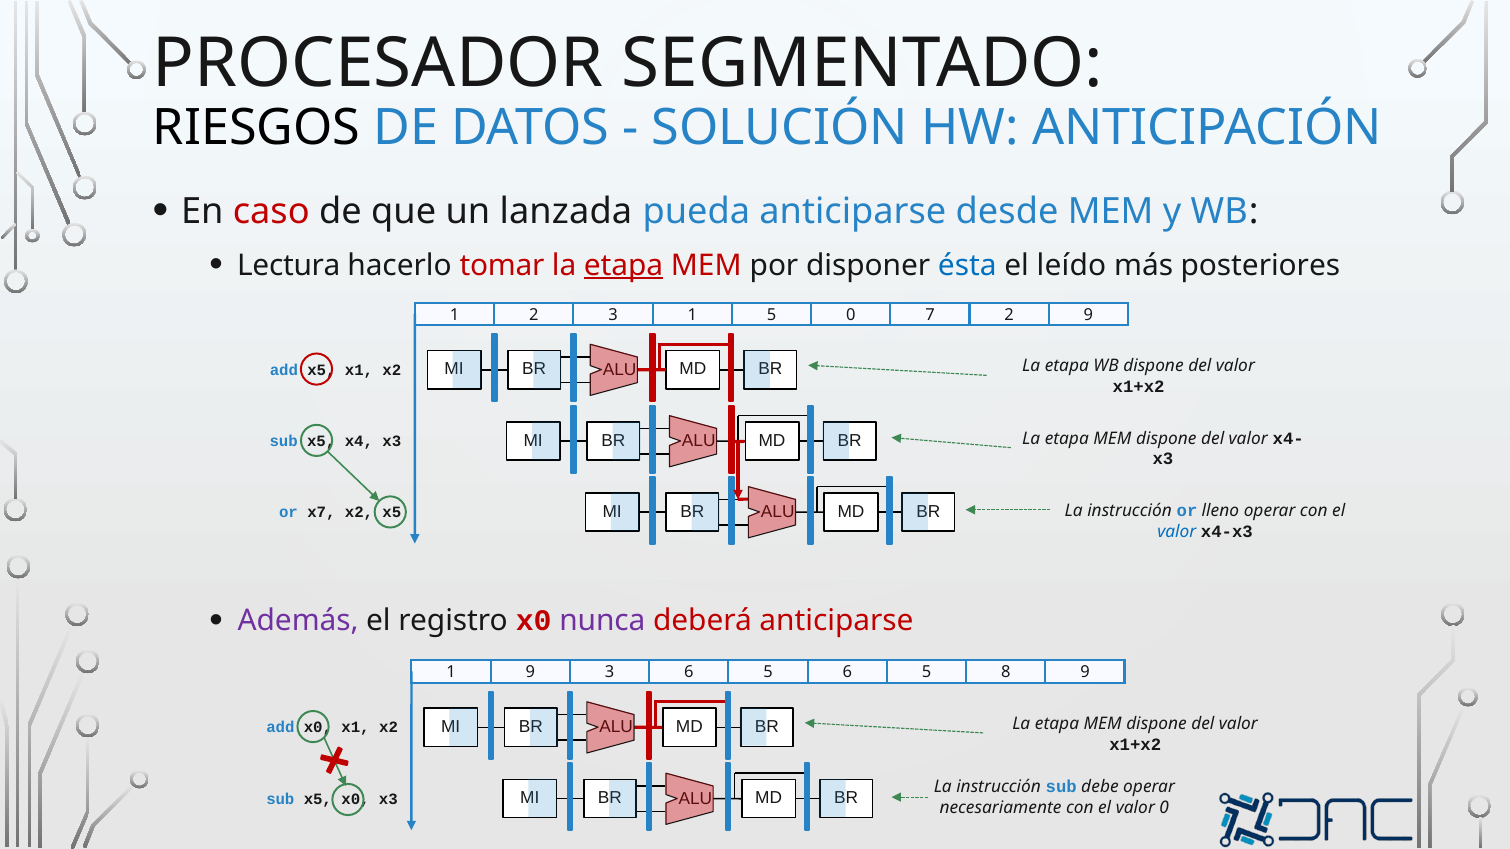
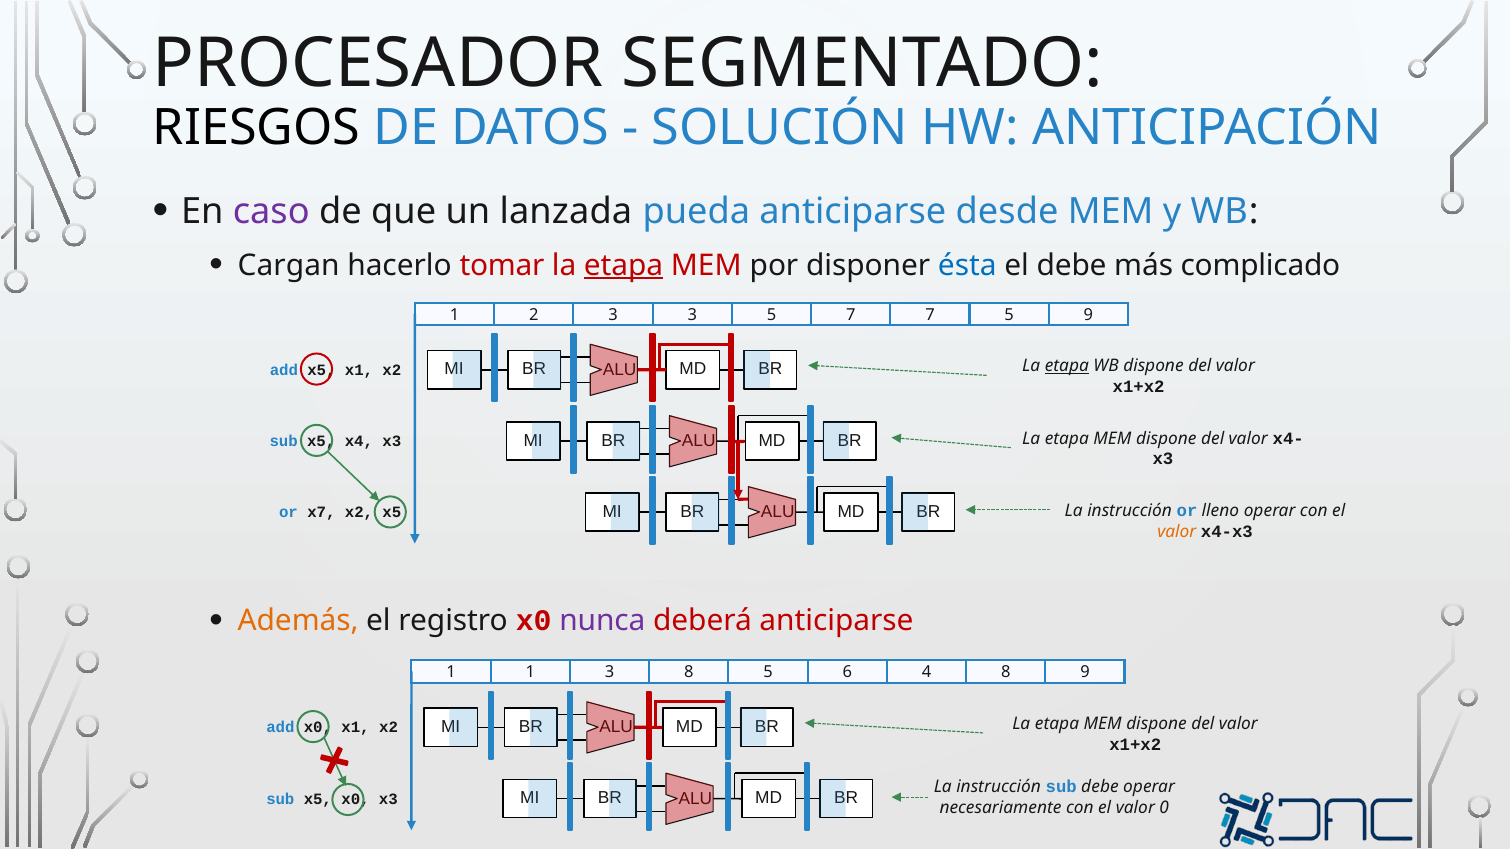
caso colour: red -> purple
Lectura: Lectura -> Cargan
el leído: leído -> debe
posteriores: posteriores -> complicado
3 1: 1 -> 3
5 0: 0 -> 7
7 2: 2 -> 5
etapa at (1067, 366) underline: none -> present
valor at (1177, 532) colour: blue -> orange
Además colour: purple -> orange
1 9: 9 -> 1
3 6: 6 -> 8
5 6 5: 5 -> 4
